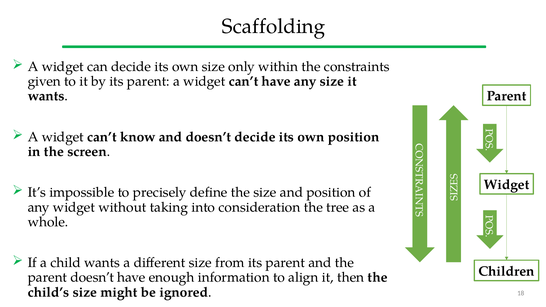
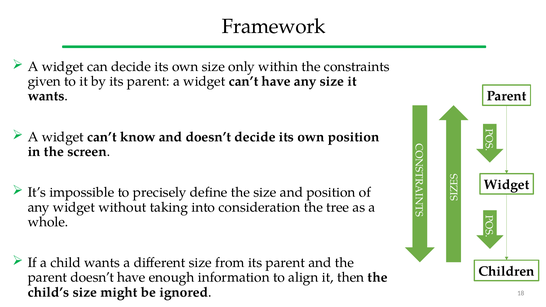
Scaffolding: Scaffolding -> Framework
